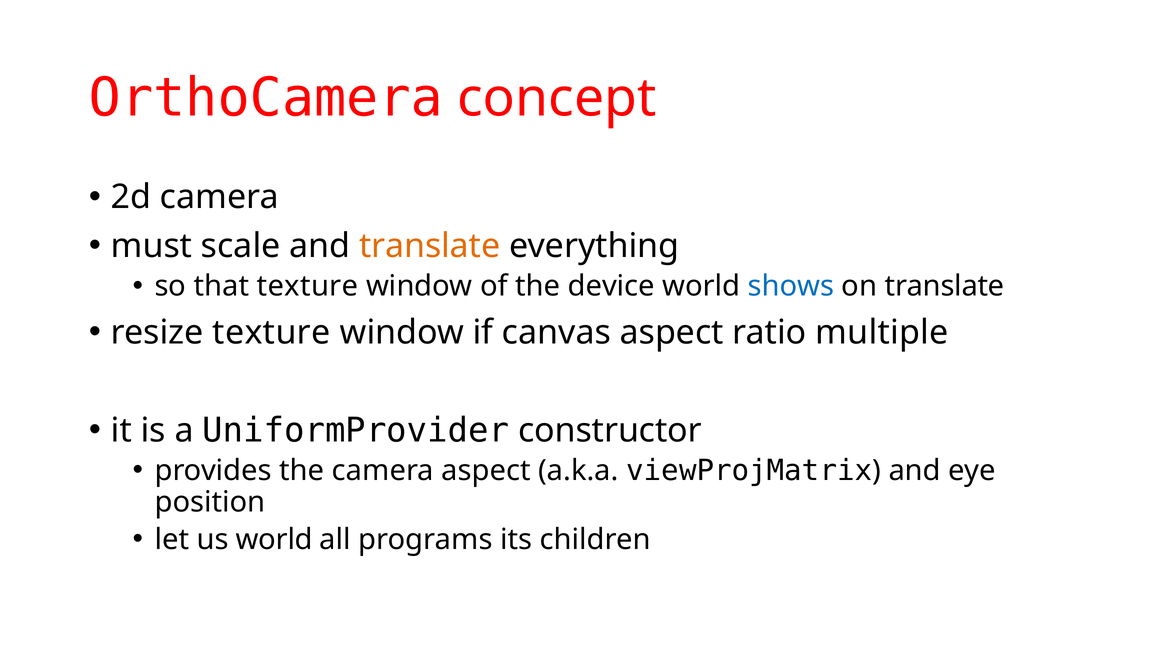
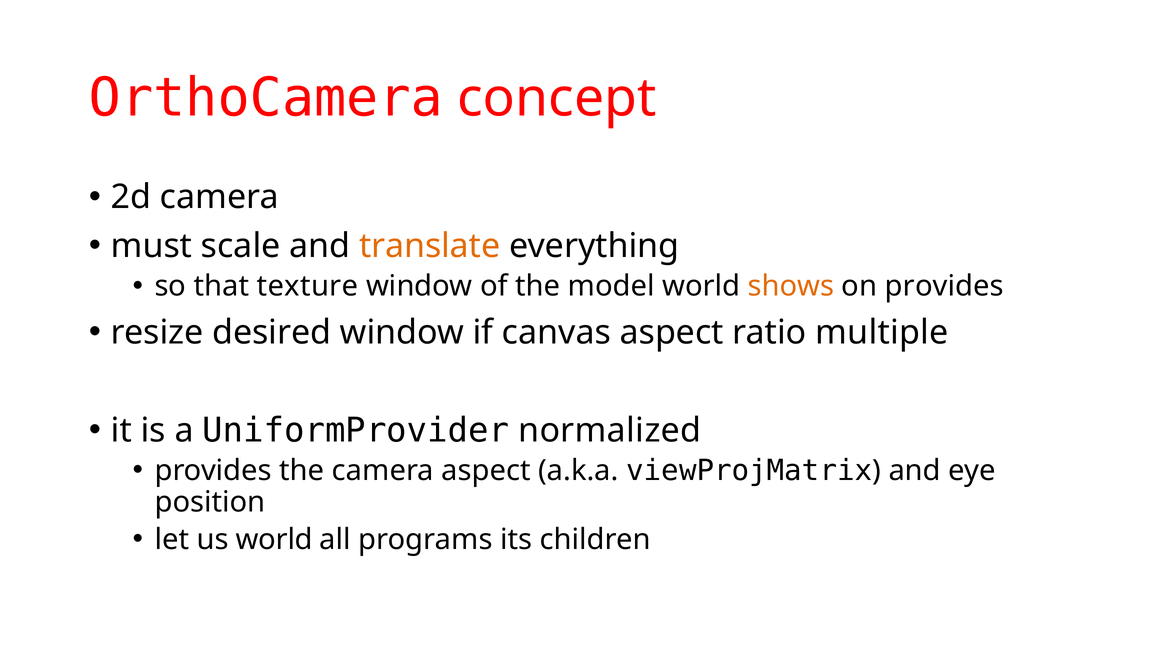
device: device -> model
shows colour: blue -> orange
on translate: translate -> provides
resize texture: texture -> desired
constructor: constructor -> normalized
